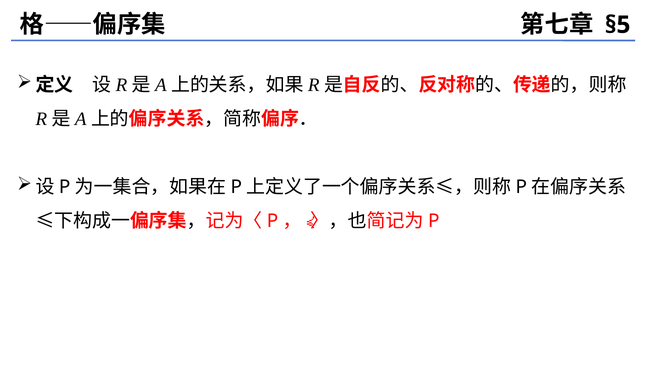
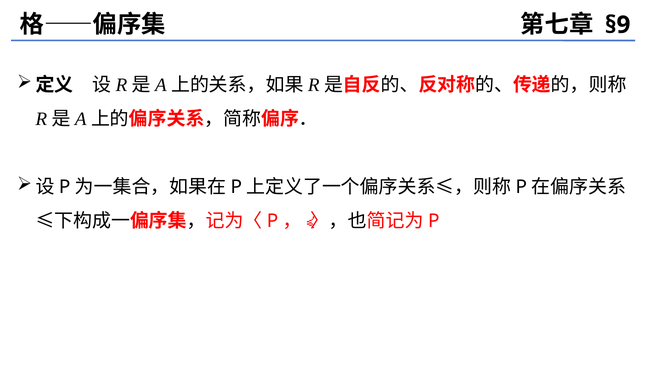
§5: §5 -> §9
